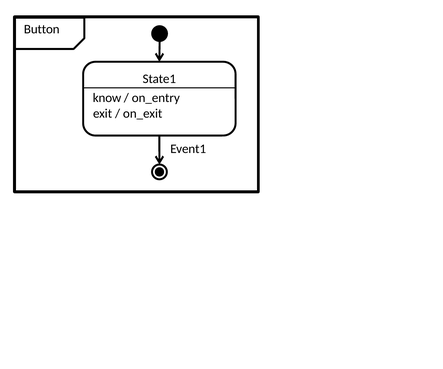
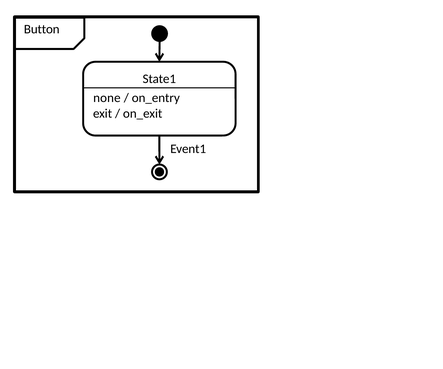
know: know -> none
